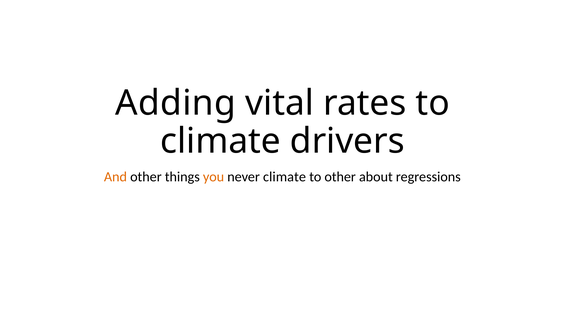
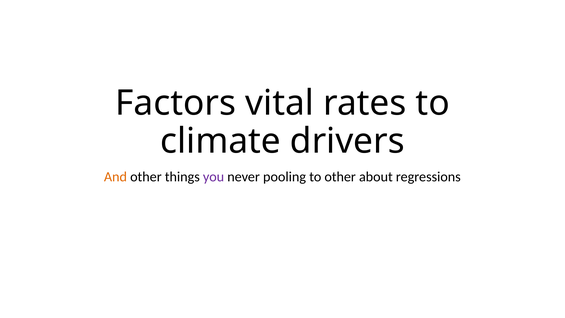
Adding: Adding -> Factors
you colour: orange -> purple
never climate: climate -> pooling
